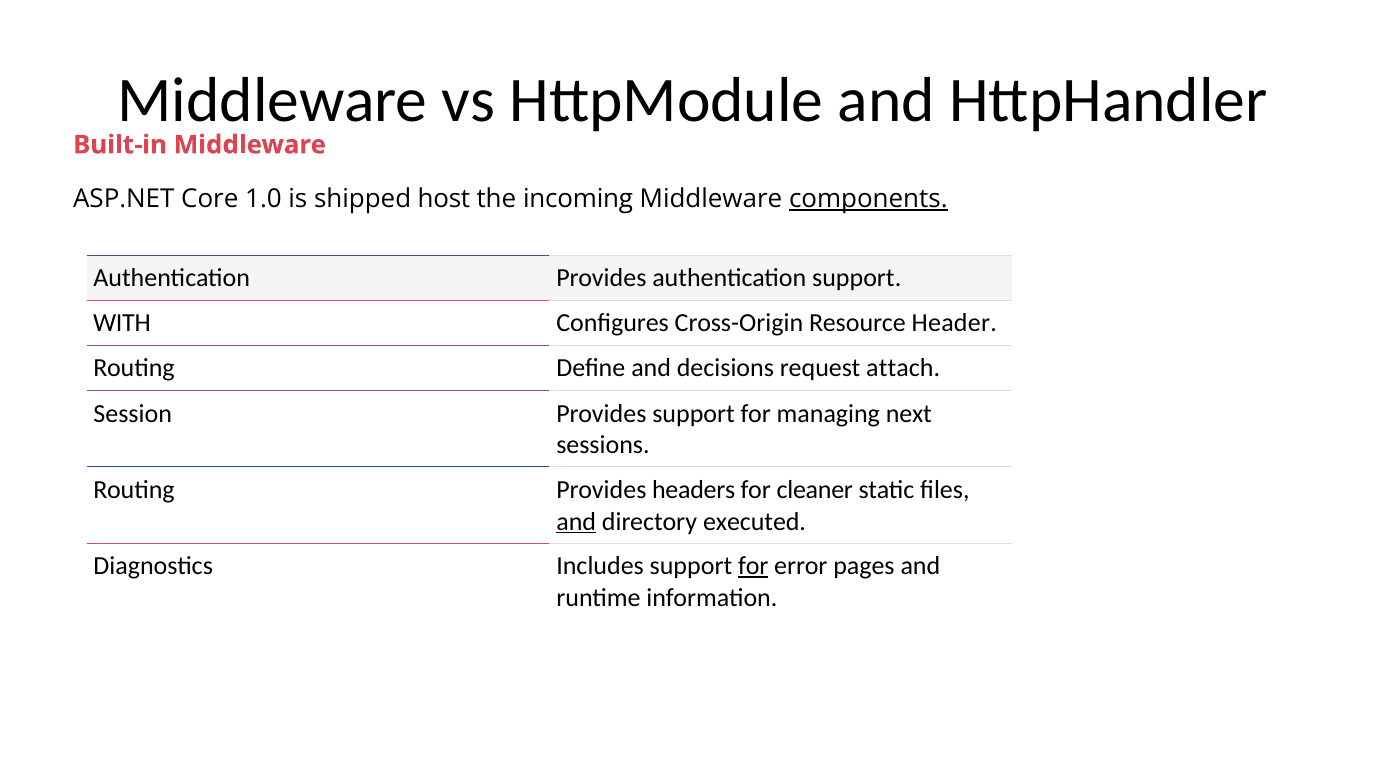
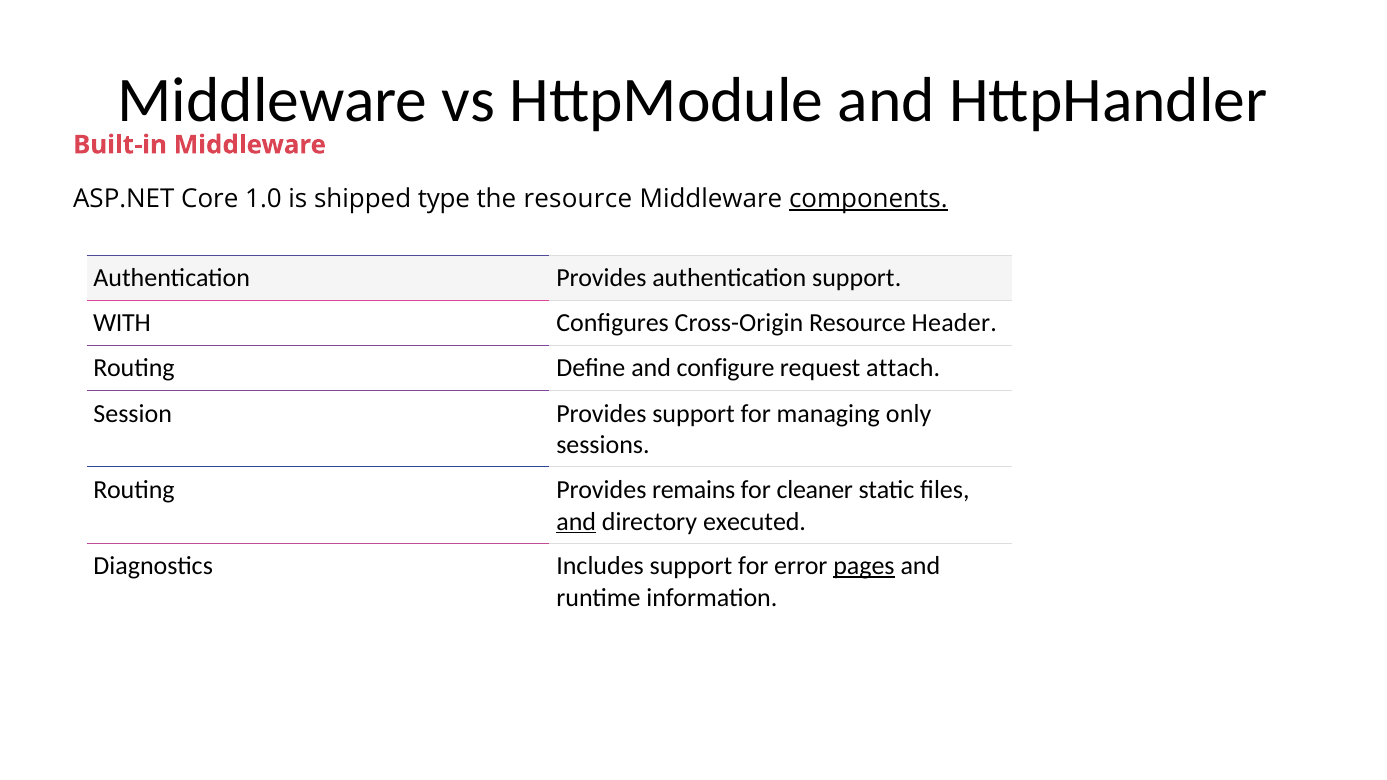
host: host -> type
the incoming: incoming -> resource
decisions: decisions -> configure
next: next -> only
headers: headers -> remains
for at (753, 566) underline: present -> none
pages underline: none -> present
